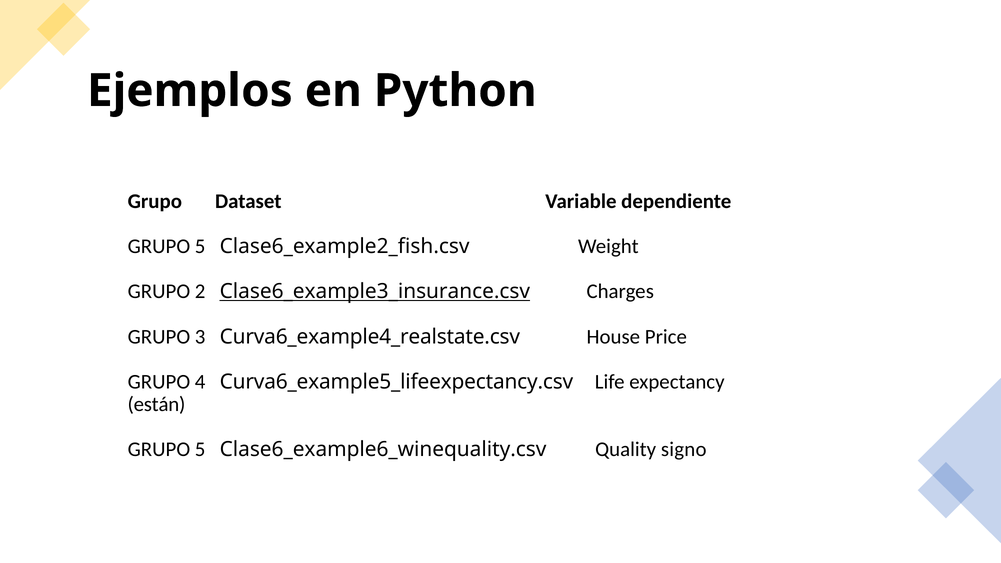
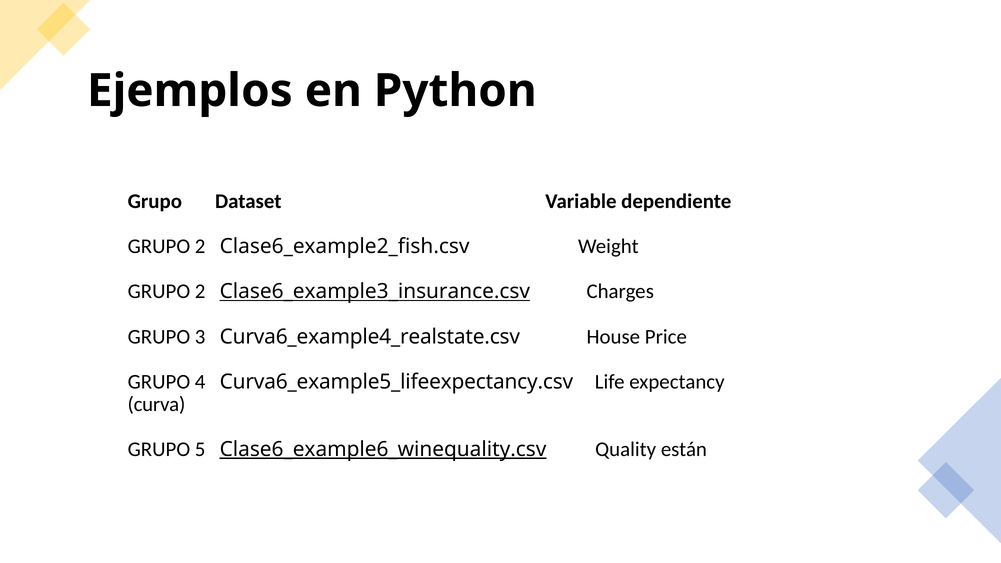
5 at (200, 247): 5 -> 2
están: están -> curva
Clase6_example6_winequality.csv underline: none -> present
signo: signo -> están
